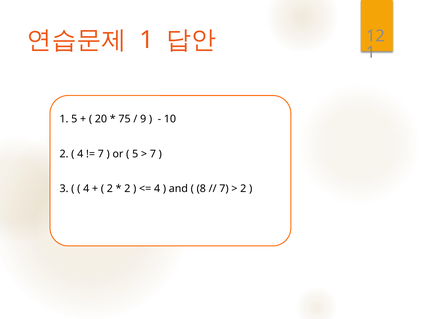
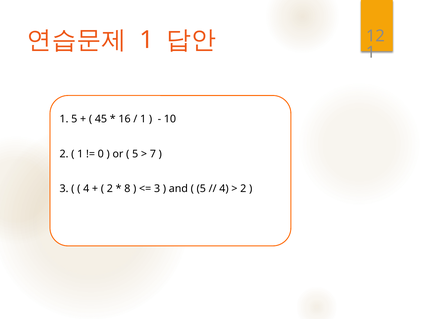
20: 20 -> 45
75: 75 -> 16
9 at (143, 119): 9 -> 1
4 at (80, 154): 4 -> 1
7 at (101, 154): 7 -> 0
2 at (127, 189): 2 -> 8
4 at (157, 189): 4 -> 3
8 at (201, 189): 8 -> 5
7 at (224, 189): 7 -> 4
